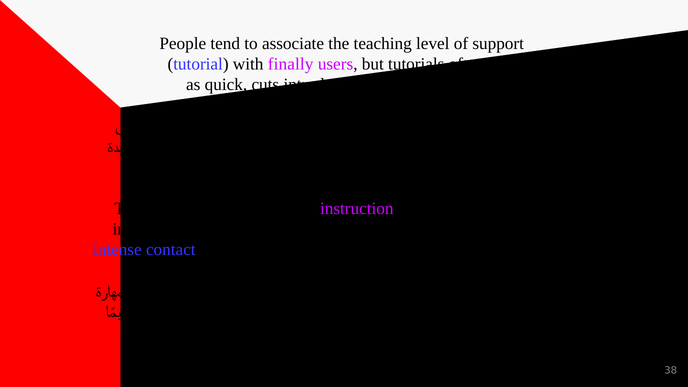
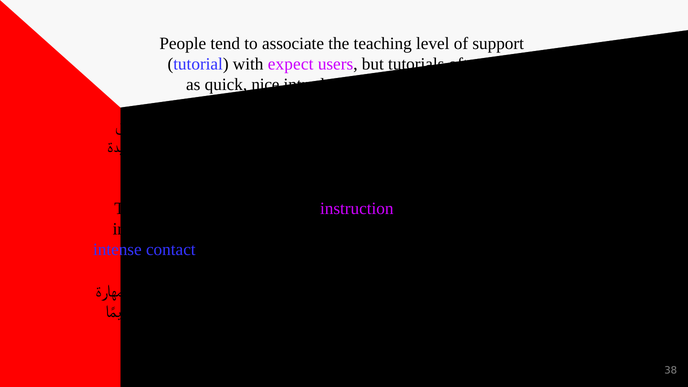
finally: finally -> expect
cuts: cuts -> nice
